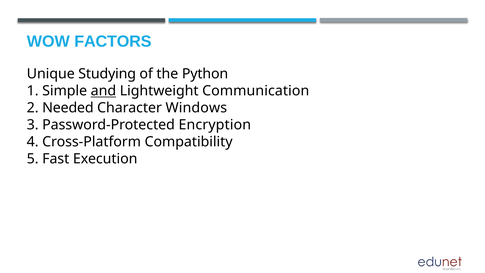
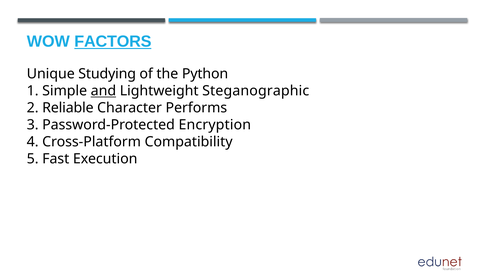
FACTORS underline: none -> present
Communication: Communication -> Steganographic
Needed: Needed -> Reliable
Windows: Windows -> Performs
